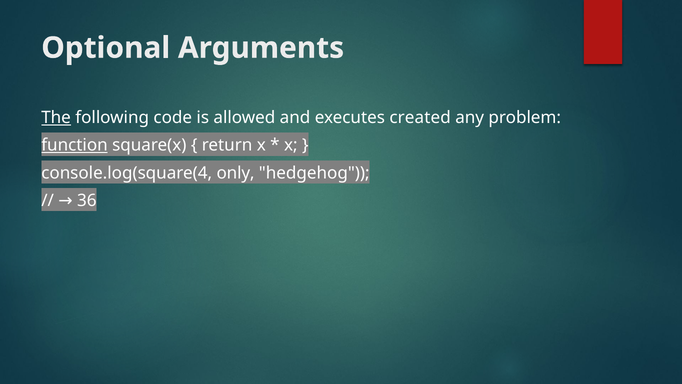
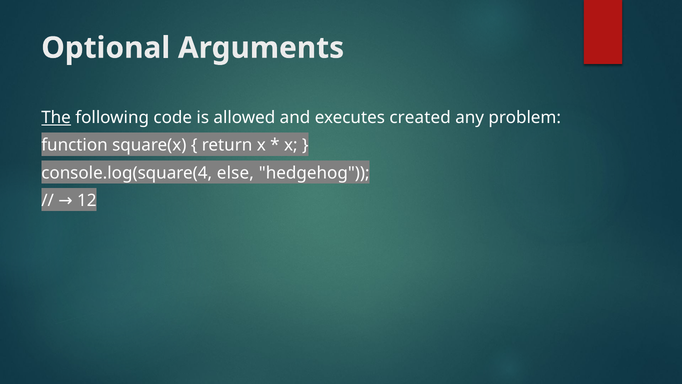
function underline: present -> none
only: only -> else
36: 36 -> 12
